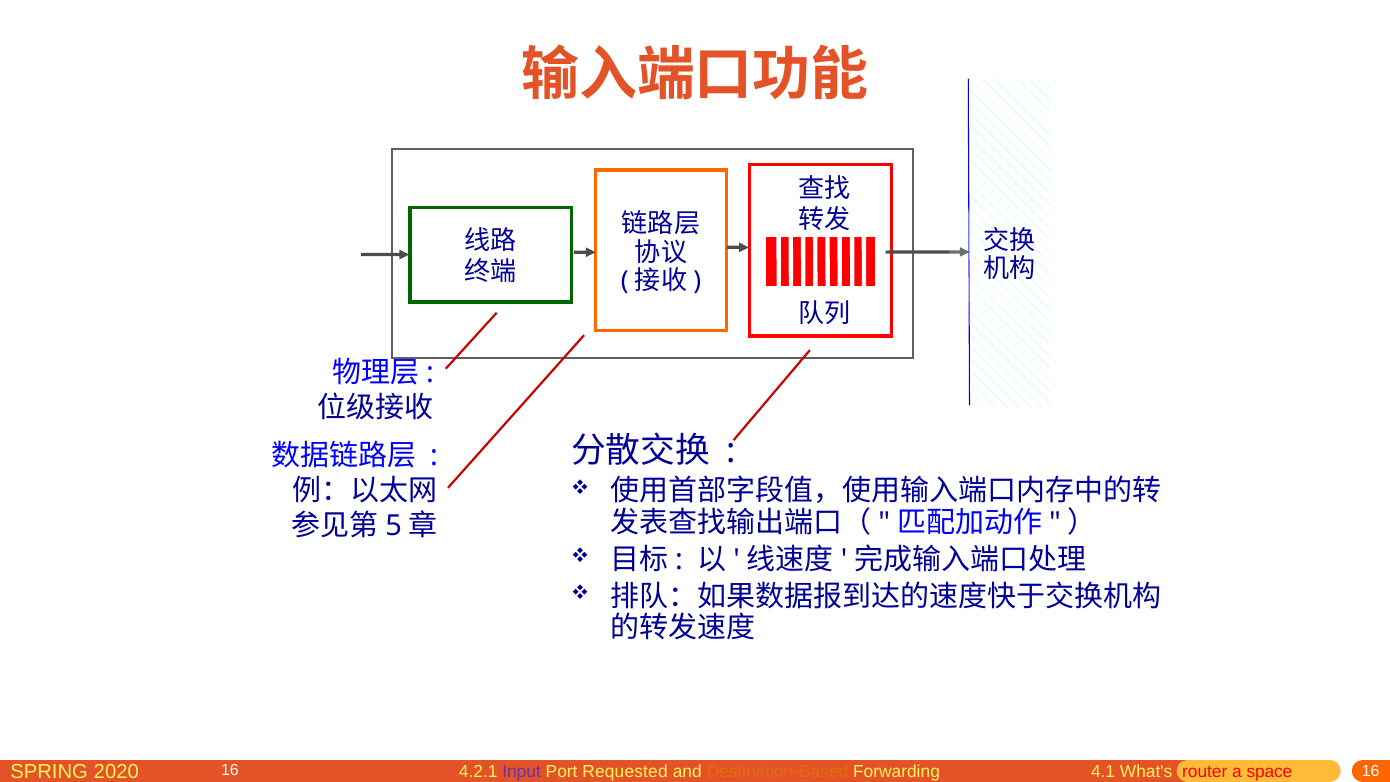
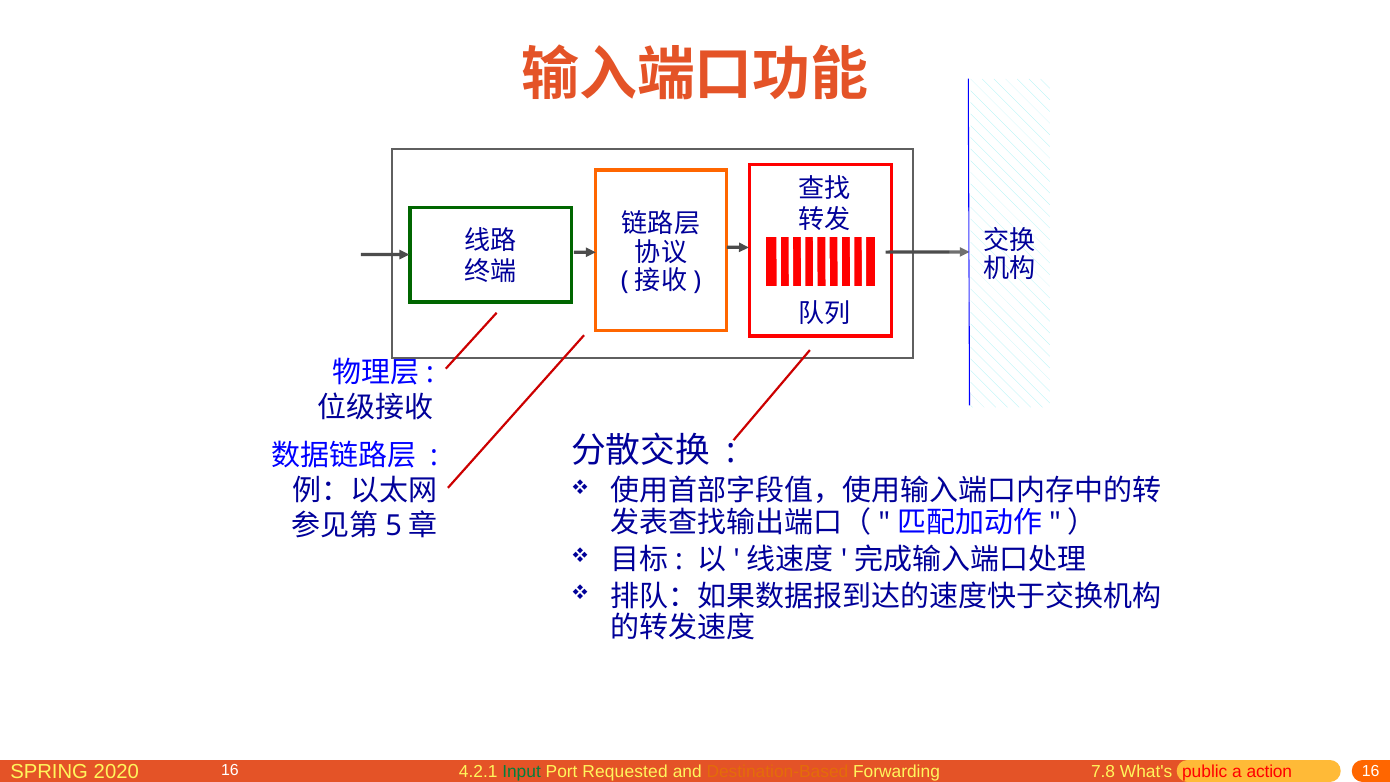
Input colour: purple -> green
4.1: 4.1 -> 7.8
router: router -> public
space: space -> action
